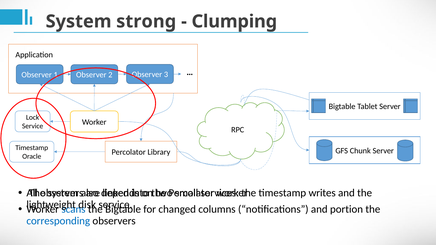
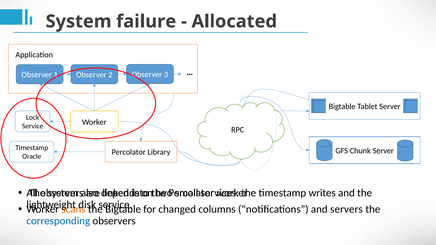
strong: strong -> failure
Clumping: Clumping -> Allocated
scans colour: blue -> orange
portion: portion -> servers
